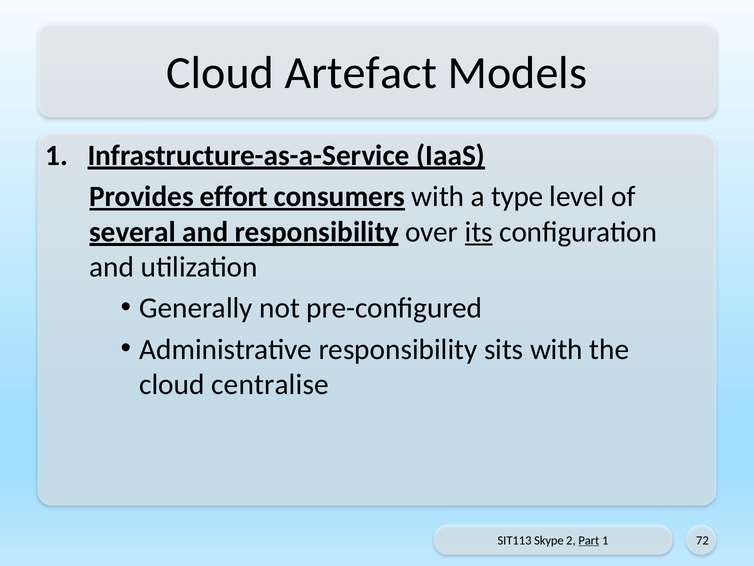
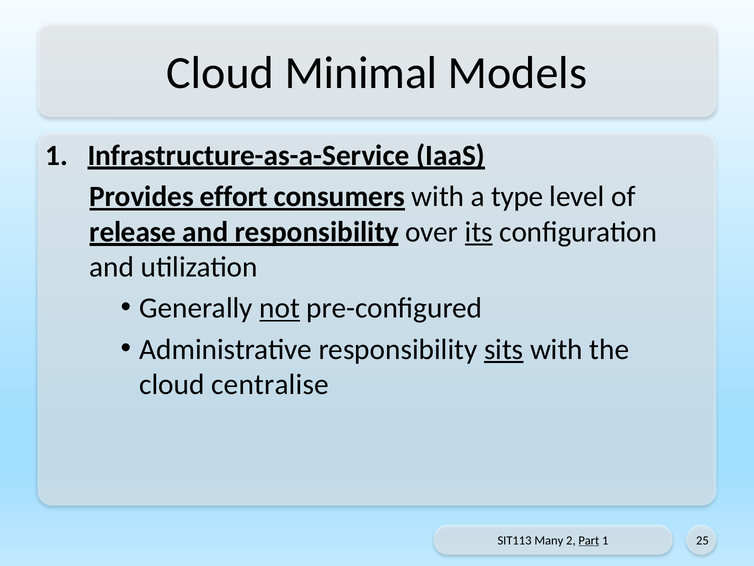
Artefact: Artefact -> Minimal
several: several -> release
not underline: none -> present
sits underline: none -> present
Skype: Skype -> Many
72: 72 -> 25
